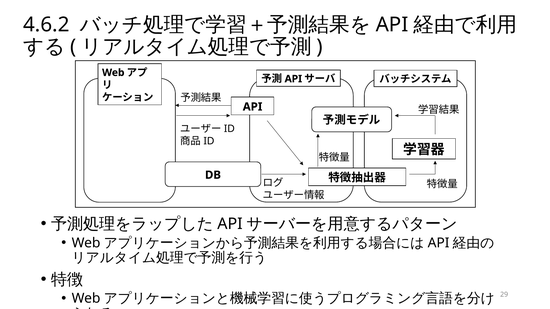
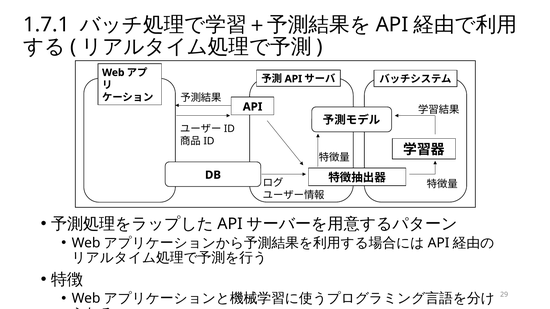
4.6.2: 4.6.2 -> 1.7.1
